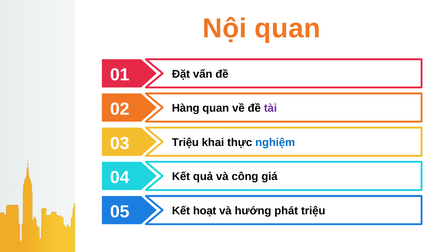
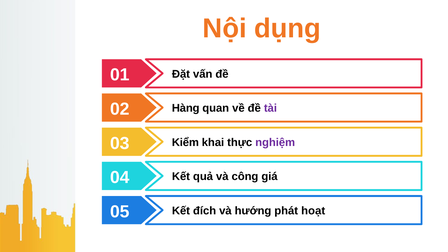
Nội quan: quan -> dụng
03 Triệu: Triệu -> Kiểm
nghiệm colour: blue -> purple
hoạt: hoạt -> đích
phát triệu: triệu -> hoạt
